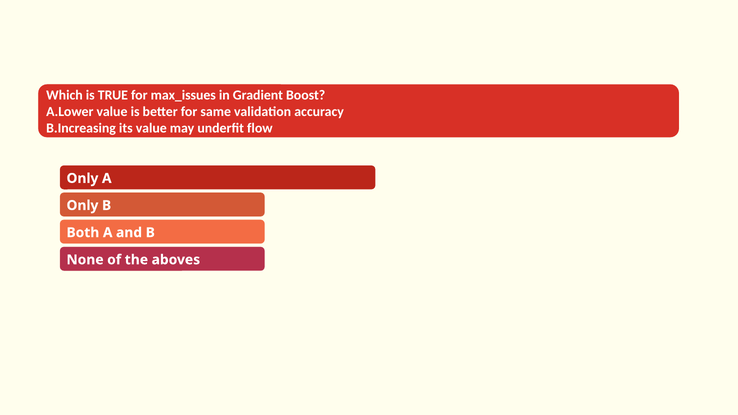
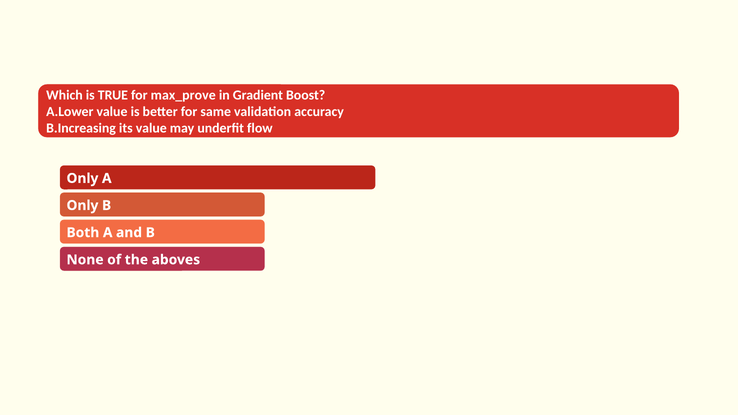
max_issues: max_issues -> max_prove
